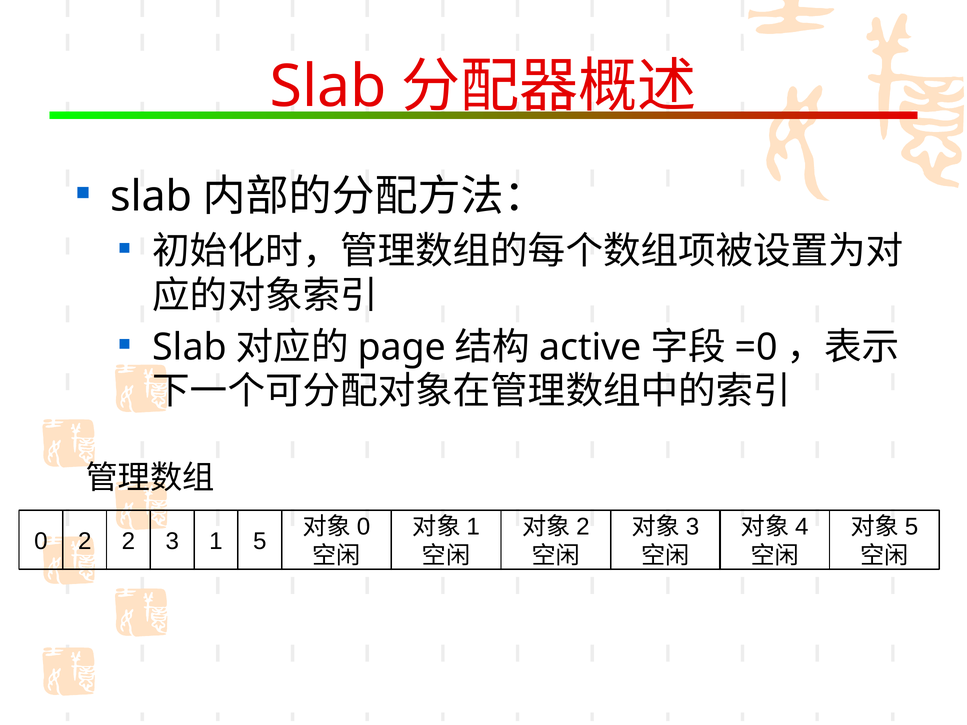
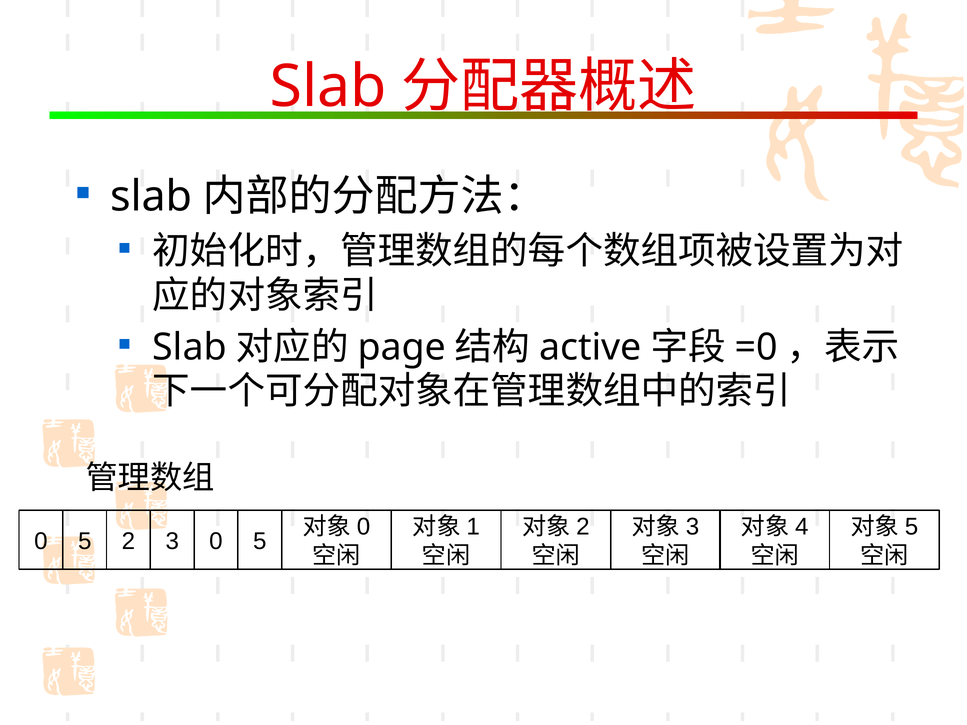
2 at (85, 542): 2 -> 5
3 1: 1 -> 0
